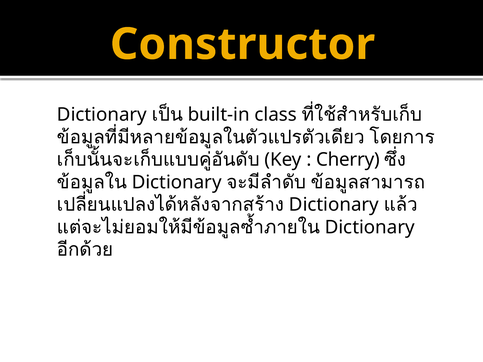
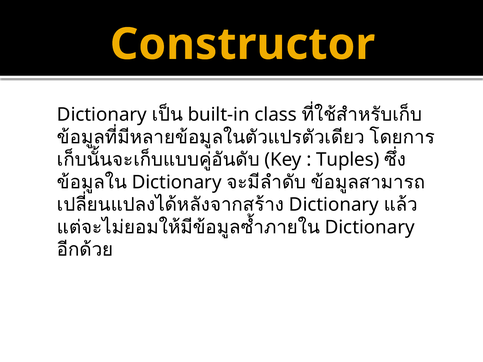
Cherry: Cherry -> Tuples
